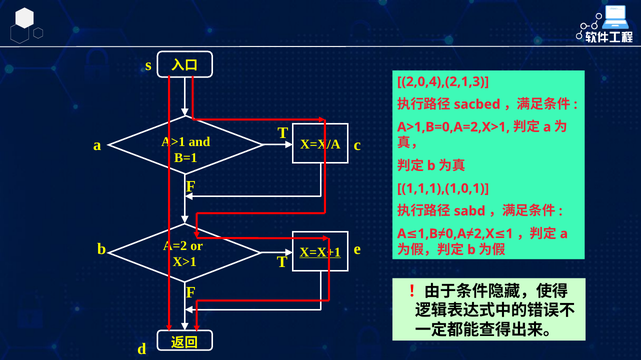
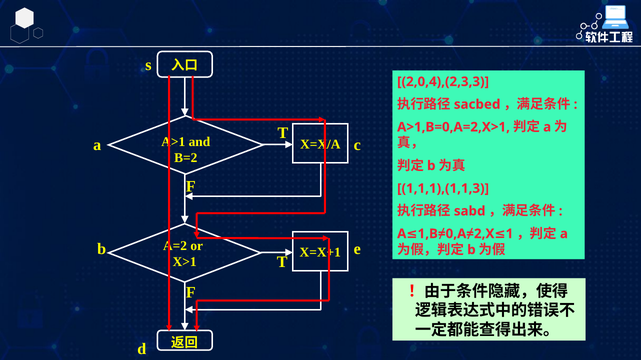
2,0,4),(2,1,3: 2,0,4),(2,1,3 -> 2,0,4),(2,3,3
B=1: B=1 -> B=2
1,1,1),(1,0,1: 1,1,1),(1,0,1 -> 1,1,1),(1,1,3
X=X+1 underline: present -> none
